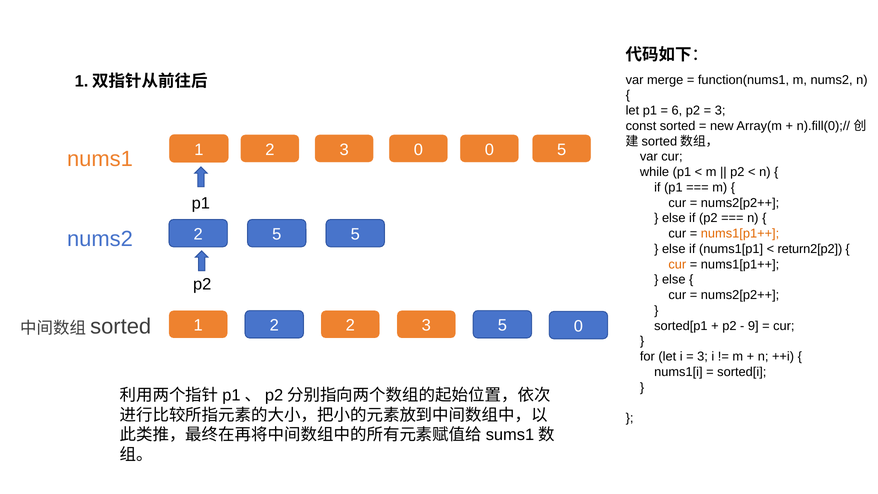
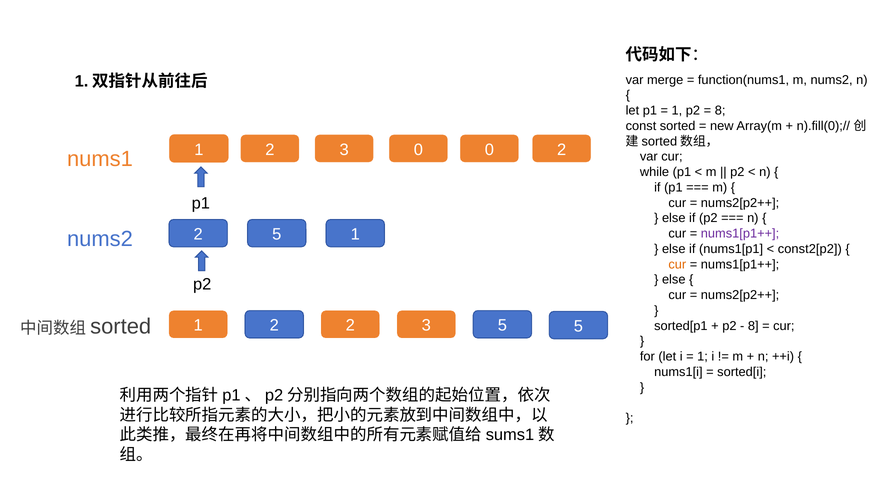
6 at (677, 111): 6 -> 1
3 at (720, 111): 3 -> 8
0 5: 5 -> 2
5 at (355, 234): 5 -> 1
nums1[p1++ at (740, 234) colour: orange -> purple
return2[p2: return2[p2 -> const2[p2
3 0: 0 -> 5
9 at (753, 326): 9 -> 8
3 at (703, 356): 3 -> 1
